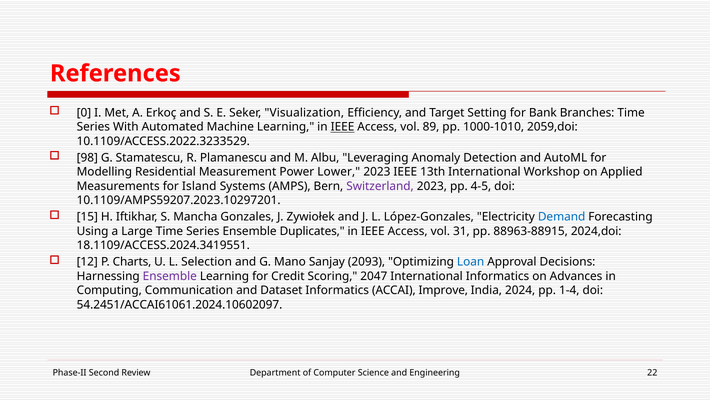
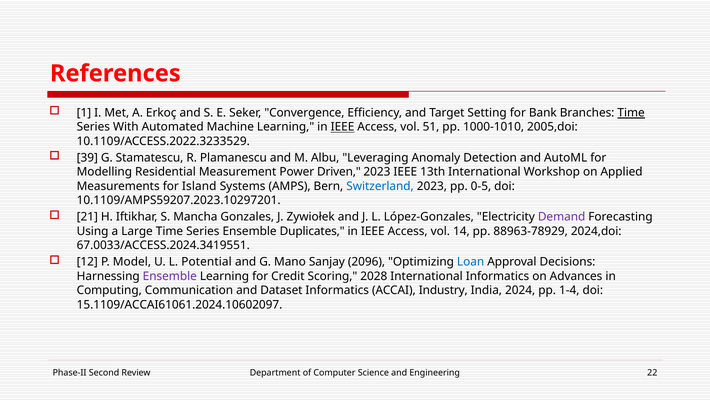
0: 0 -> 1
Visualization: Visualization -> Convergence
Time at (631, 113) underline: none -> present
89: 89 -> 51
2059,doi: 2059,doi -> 2005,doi
98: 98 -> 39
Lower: Lower -> Driven
Switzerland colour: purple -> blue
4-5: 4-5 -> 0-5
15: 15 -> 21
Demand colour: blue -> purple
31: 31 -> 14
88963-88915: 88963-88915 -> 88963-78929
18.1109/ACCESS.2024.3419551: 18.1109/ACCESS.2024.3419551 -> 67.0033/ACCESS.2024.3419551
Charts: Charts -> Model
Selection: Selection -> Potential
2093: 2093 -> 2096
2047: 2047 -> 2028
Improve: Improve -> Industry
54.2451/ACCAI61061.2024.10602097: 54.2451/ACCAI61061.2024.10602097 -> 15.1109/ACCAI61061.2024.10602097
